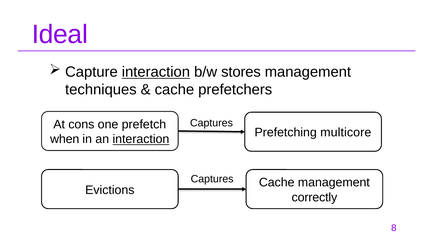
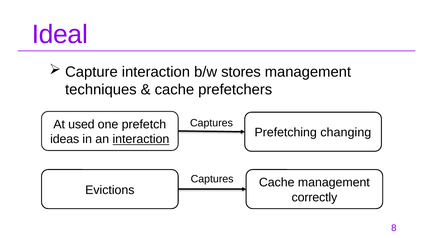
interaction at (156, 72) underline: present -> none
cons: cons -> used
multicore: multicore -> changing
when: when -> ideas
